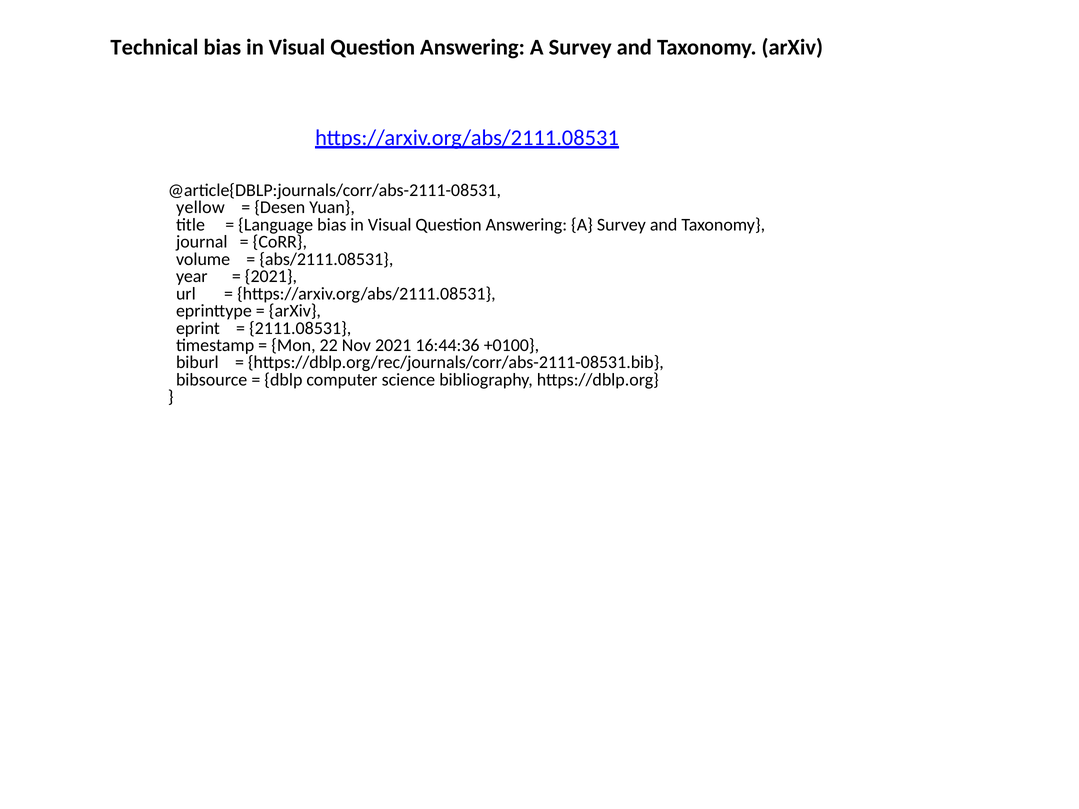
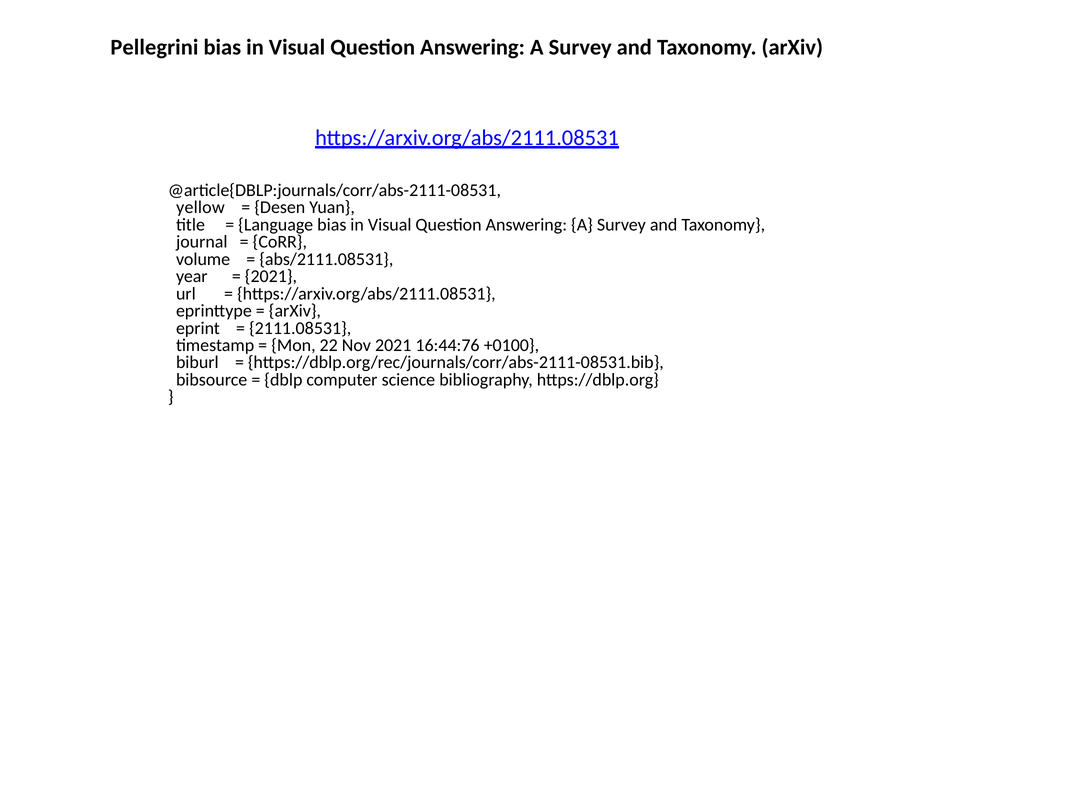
Technical: Technical -> Pellegrini
16:44:36: 16:44:36 -> 16:44:76
